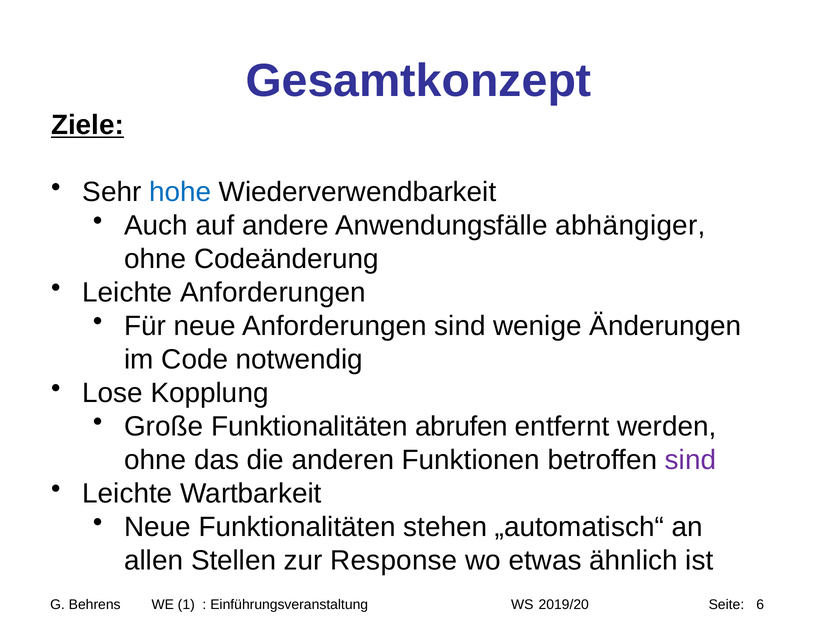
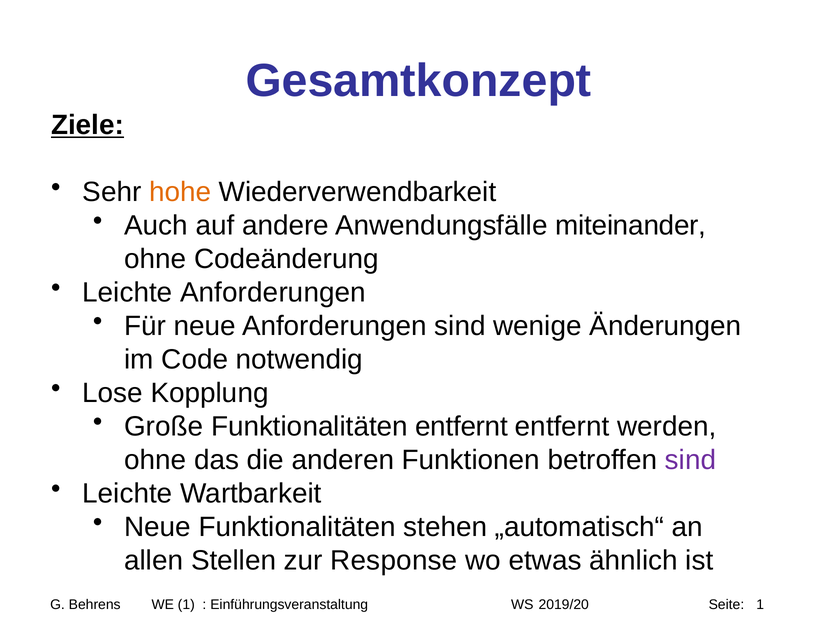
hohe colour: blue -> orange
abhängiger: abhängiger -> miteinander
Funktionalitäten abrufen: abrufen -> entfernt
Seite 6: 6 -> 1
